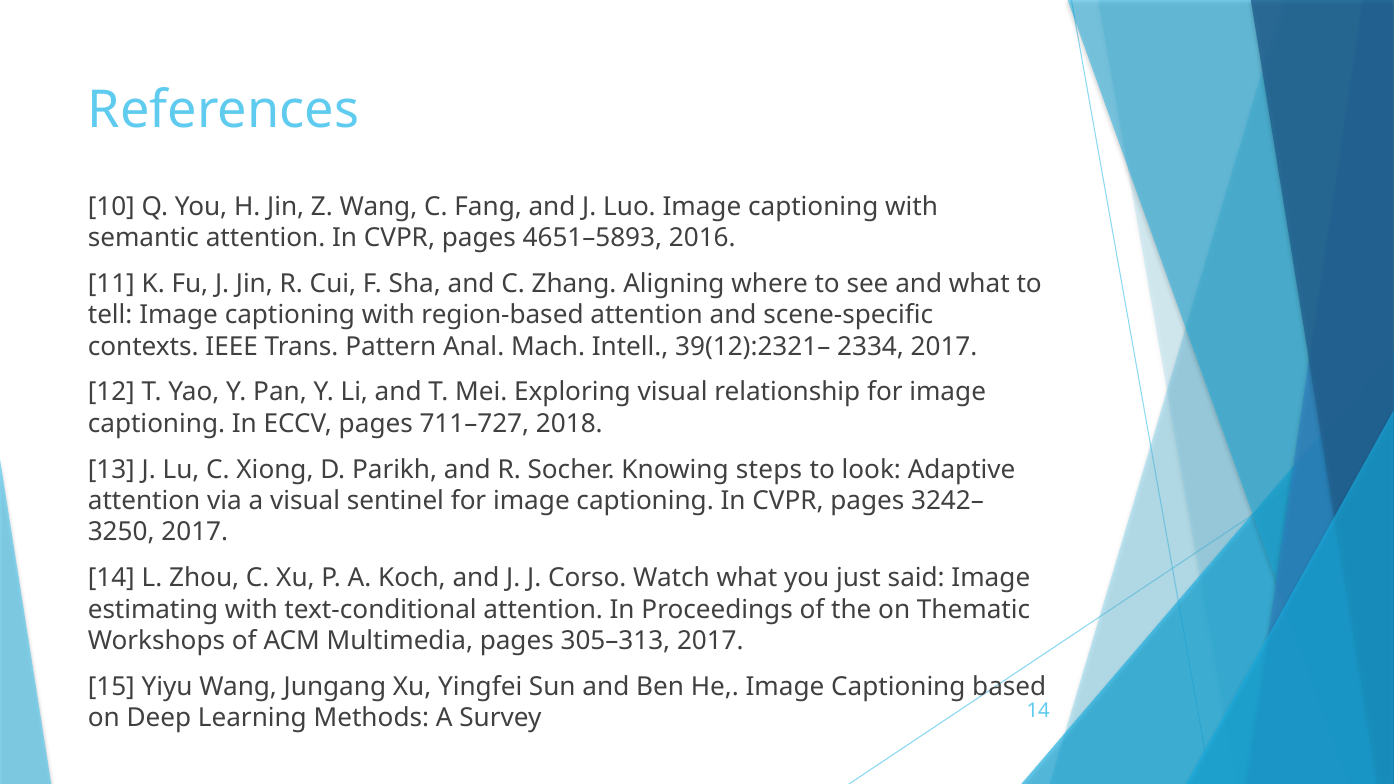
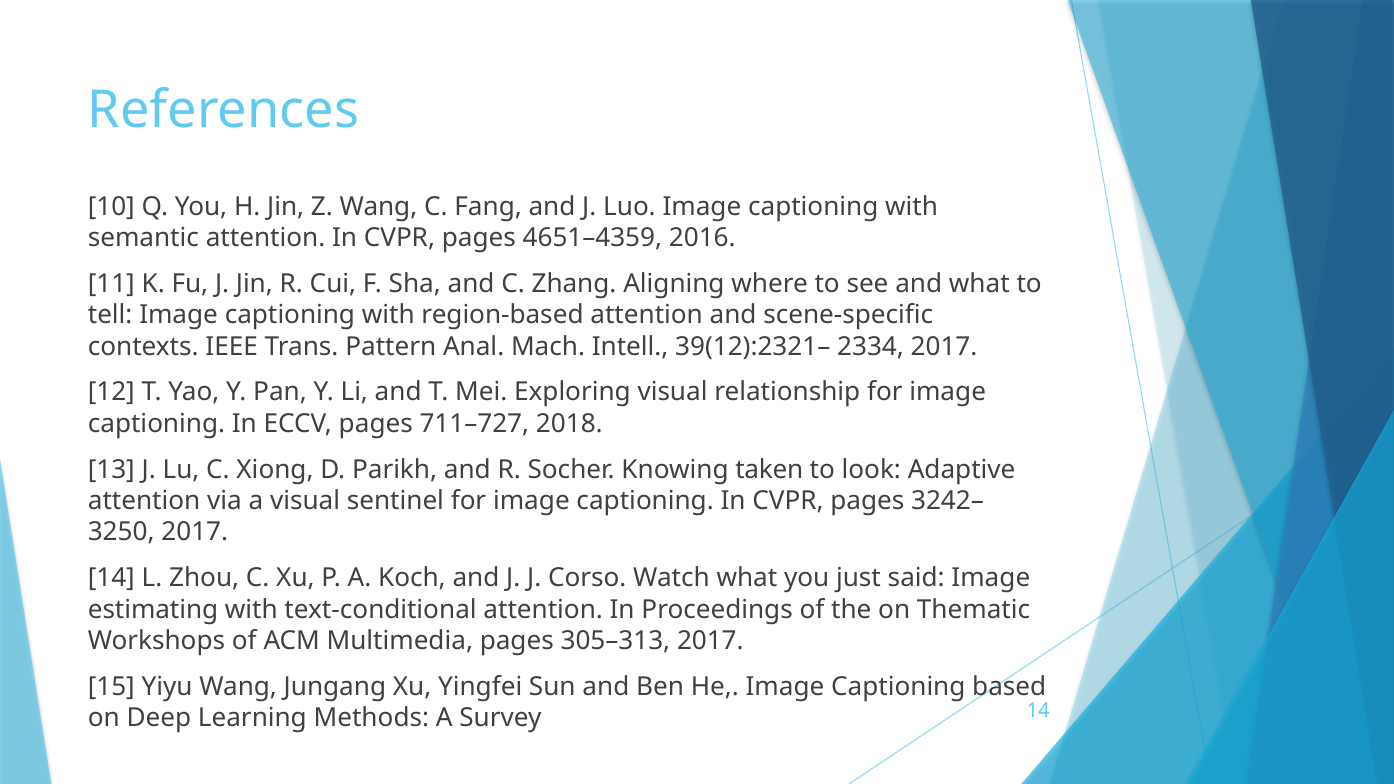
4651–5893: 4651–5893 -> 4651–4359
steps: steps -> taken
